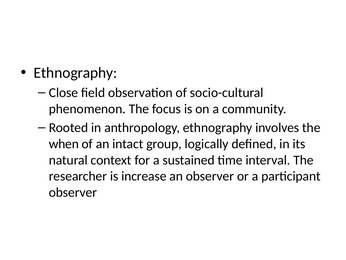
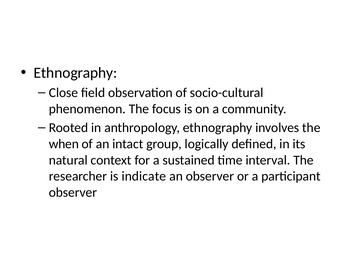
increase: increase -> indicate
